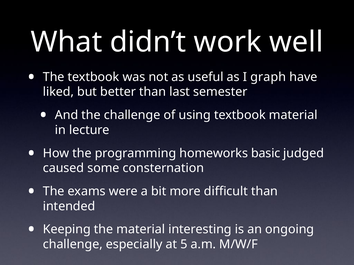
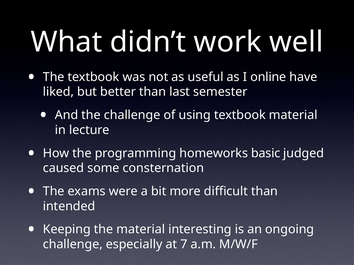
graph: graph -> online
5: 5 -> 7
